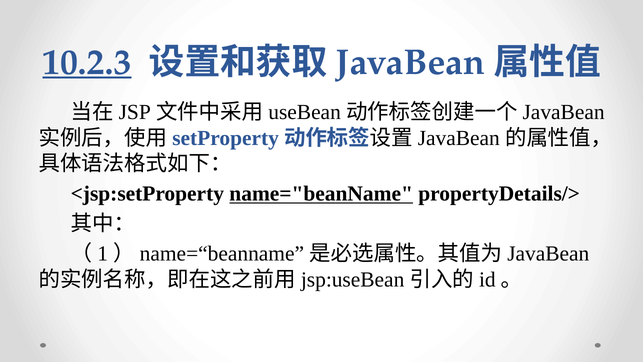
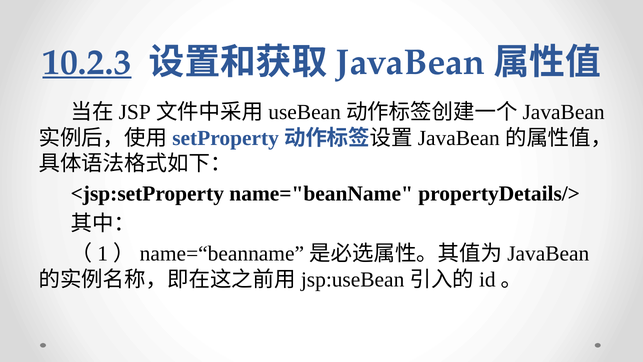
name="beanName underline: present -> none
